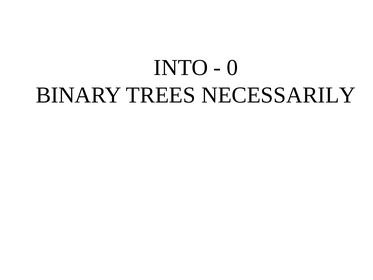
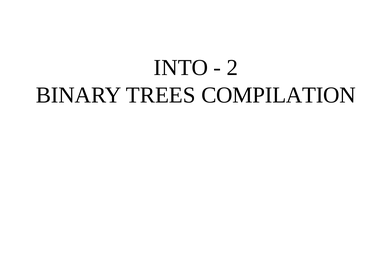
0: 0 -> 2
NECESSARILY: NECESSARILY -> COMPILATION
